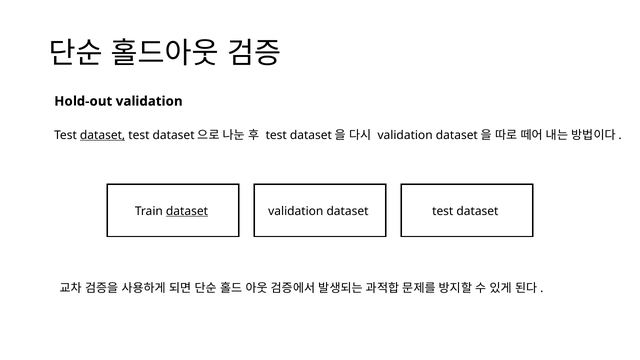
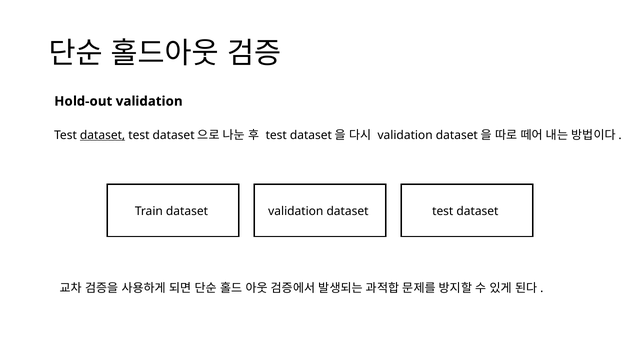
dataset at (187, 211) underline: present -> none
